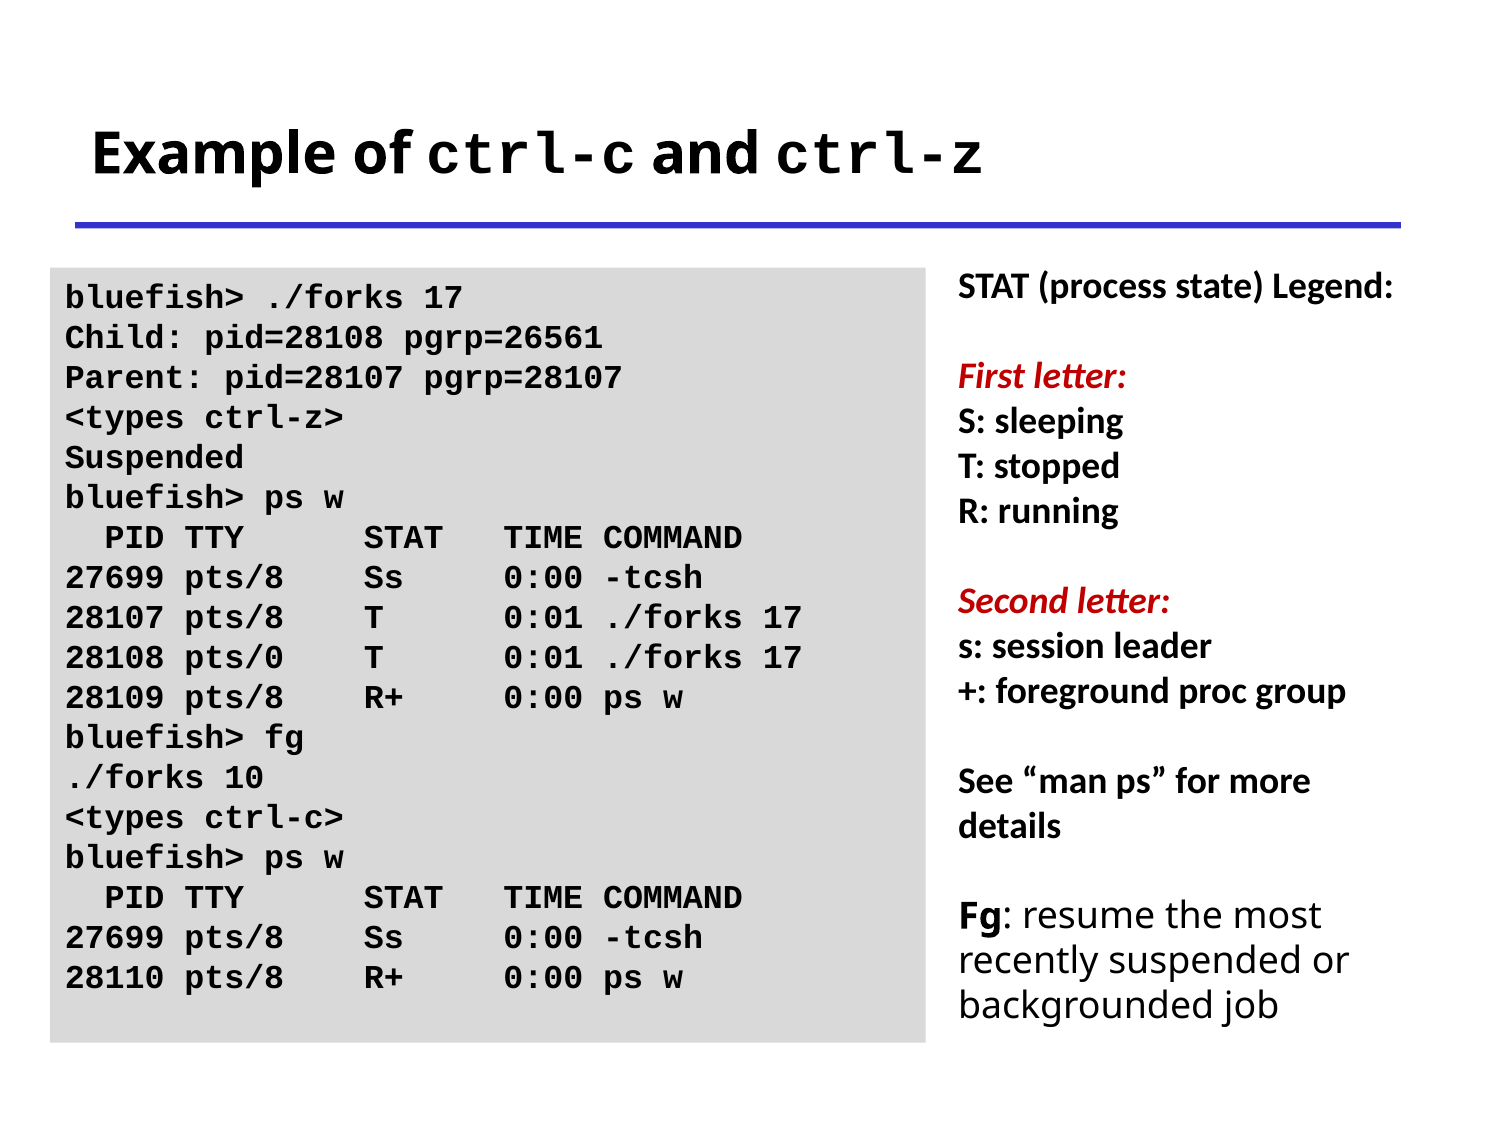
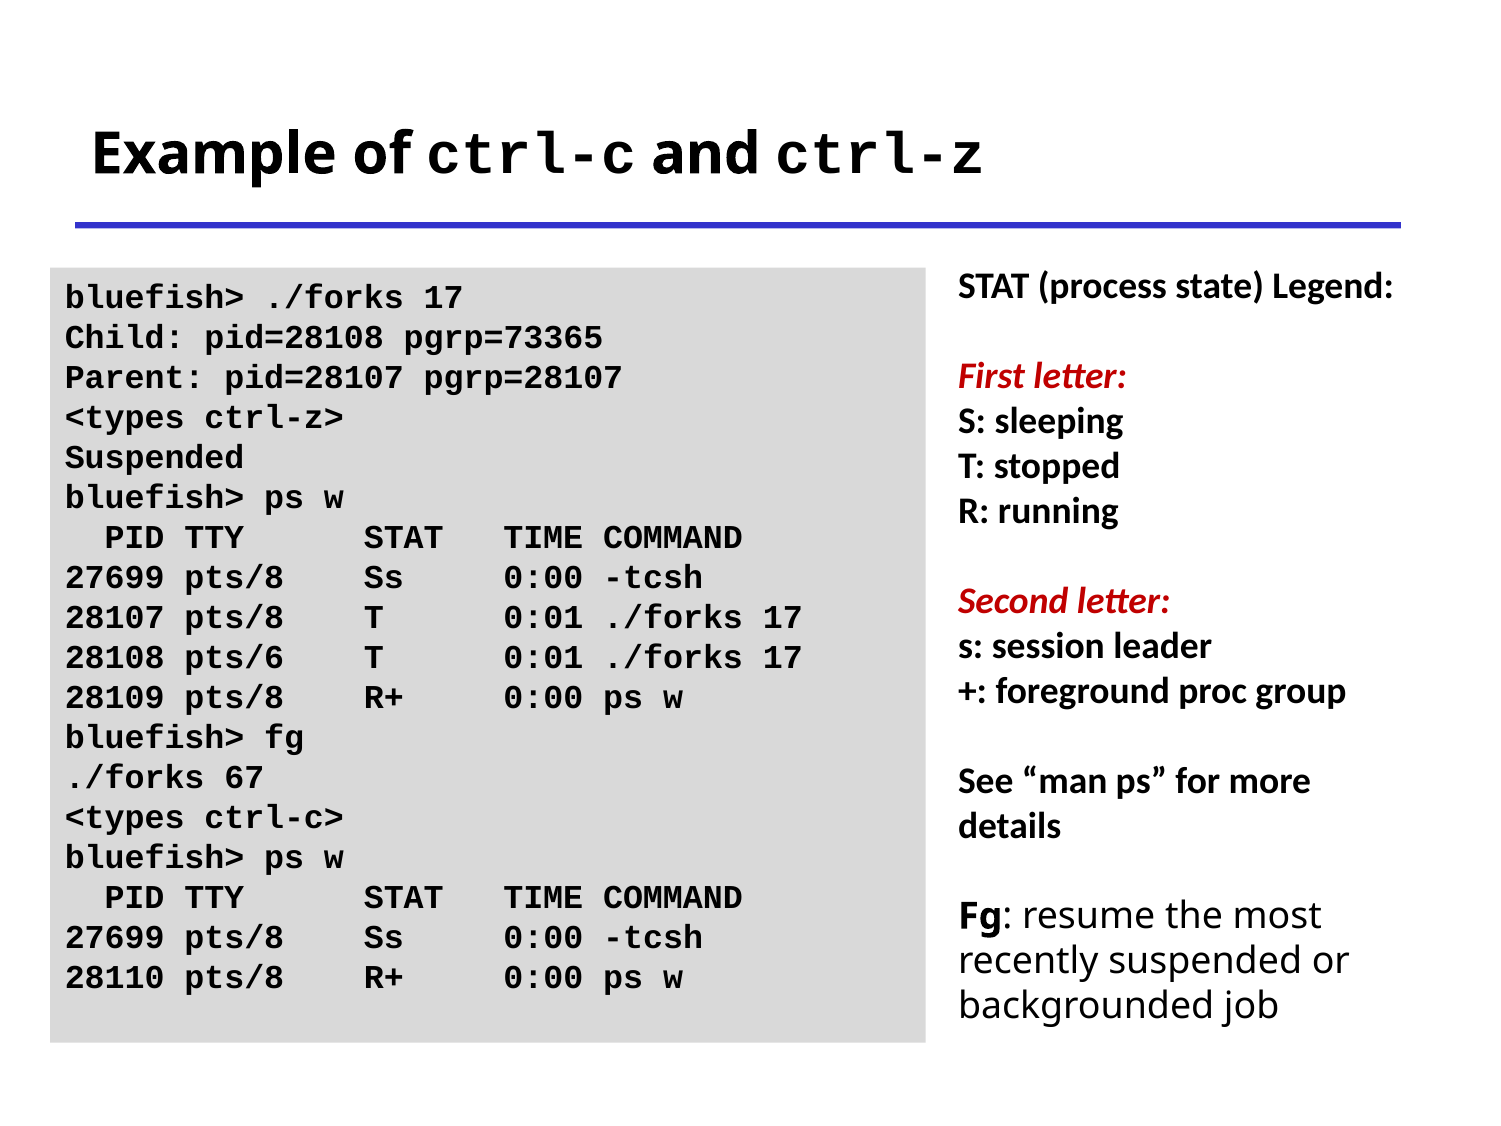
pgrp=26561: pgrp=26561 -> pgrp=73365
pts/0: pts/0 -> pts/6
10: 10 -> 67
